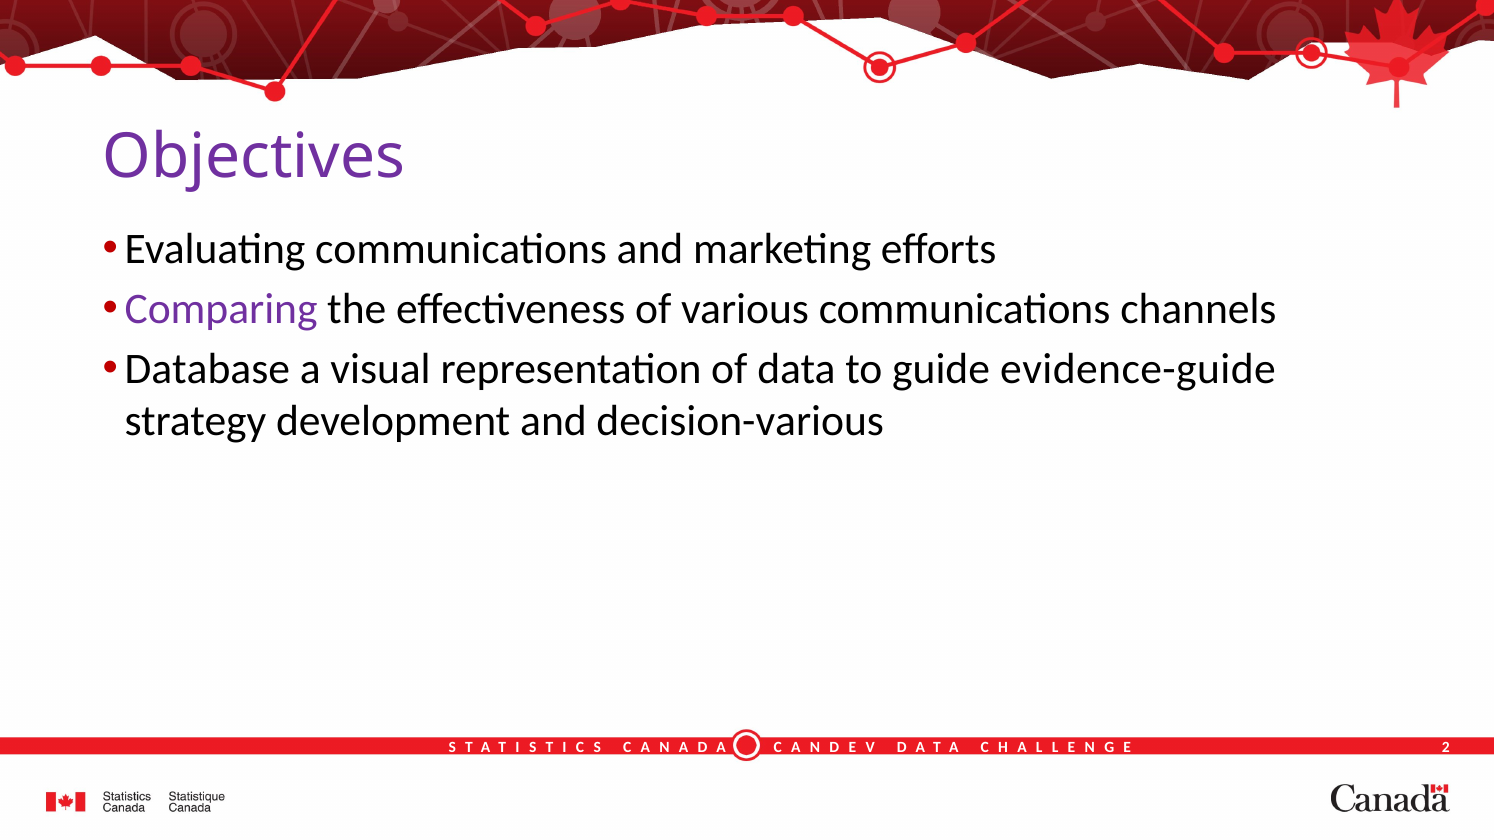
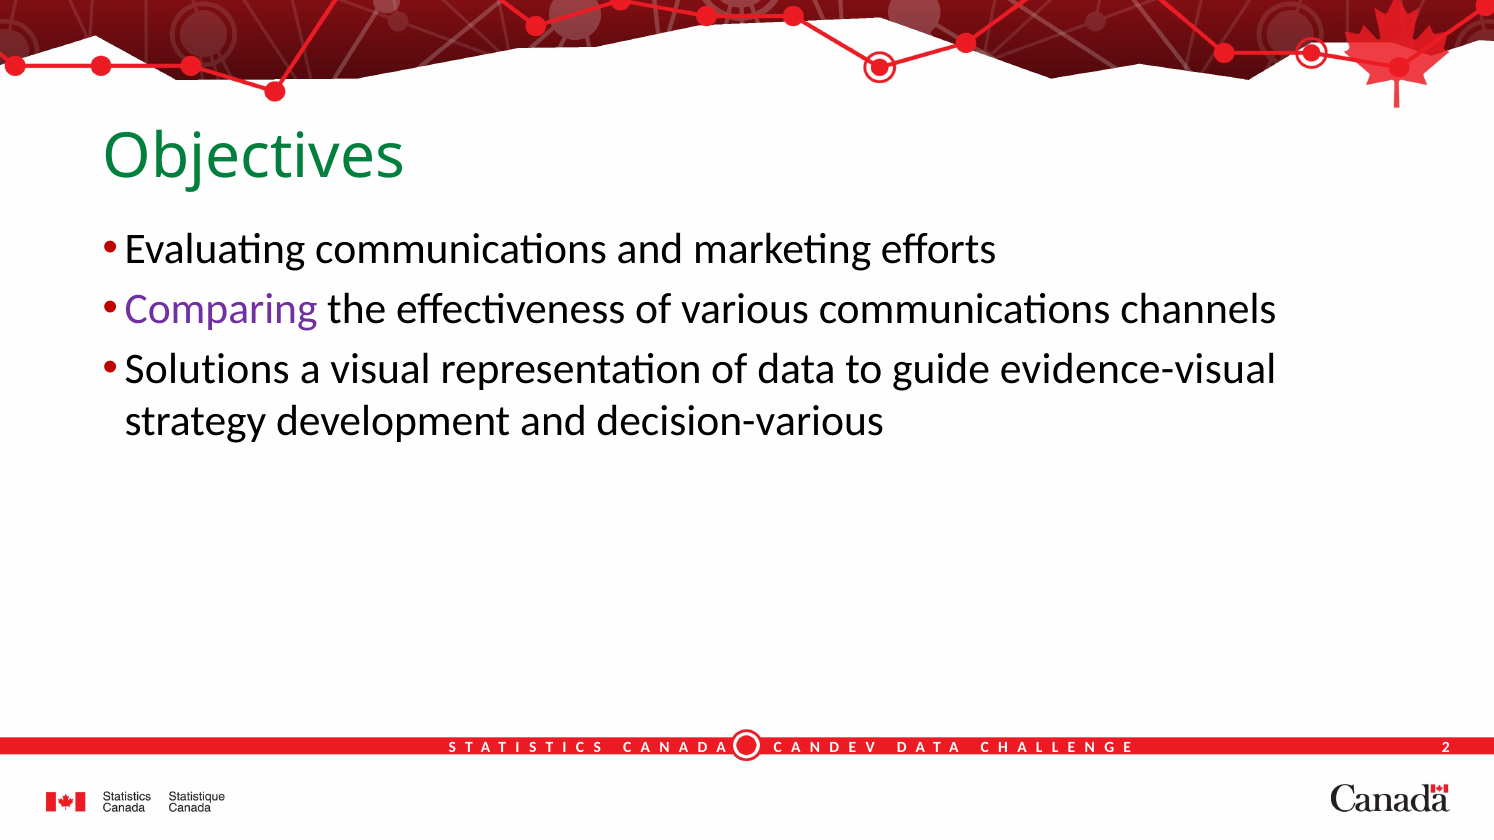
Objectives colour: purple -> green
Database: Database -> Solutions
evidence-guide: evidence-guide -> evidence-visual
